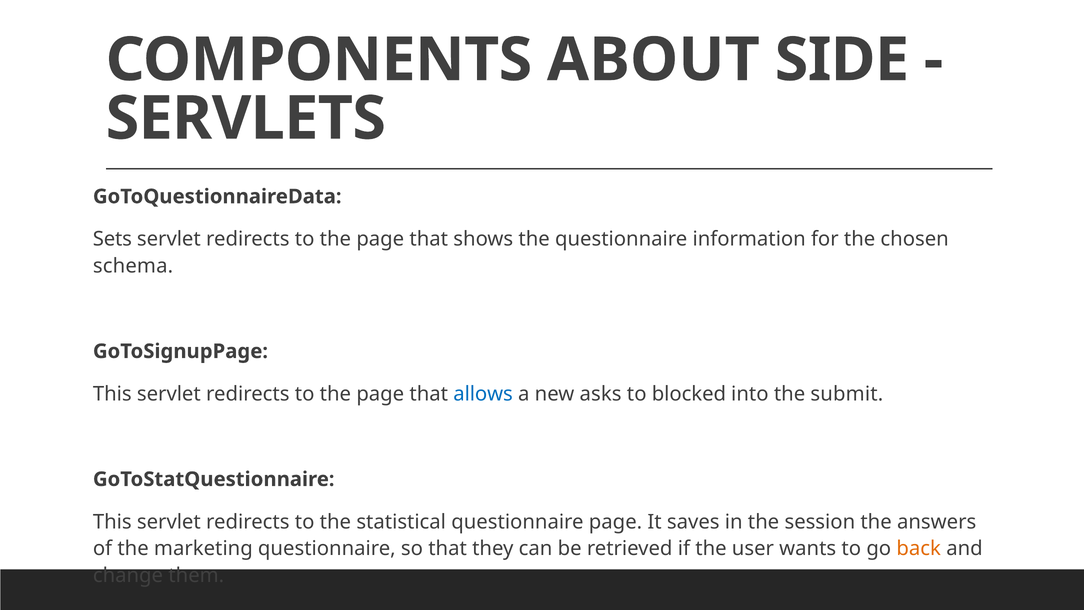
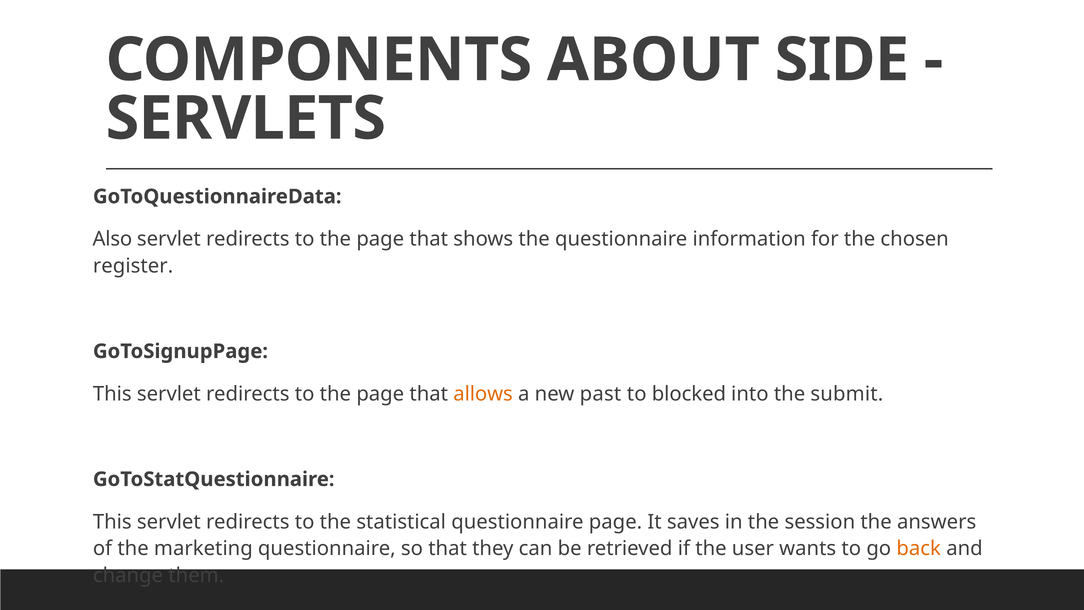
Sets: Sets -> Also
schema: schema -> register
allows colour: blue -> orange
asks: asks -> past
